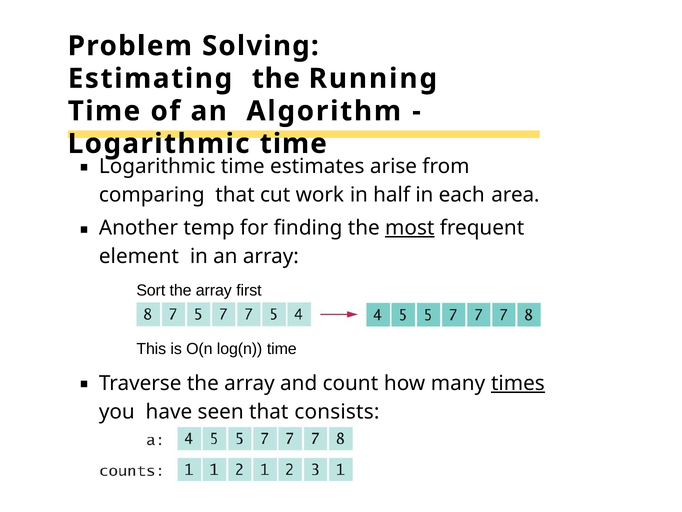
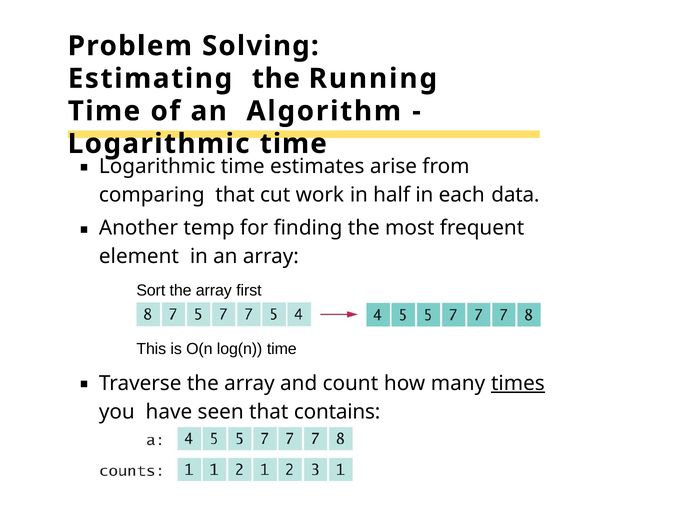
area: area -> data
most underline: present -> none
consists: consists -> contains
